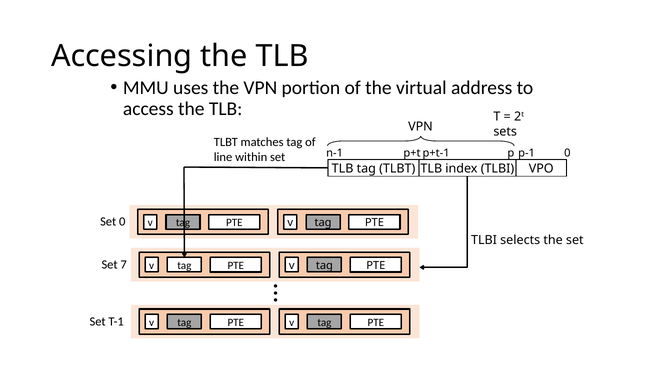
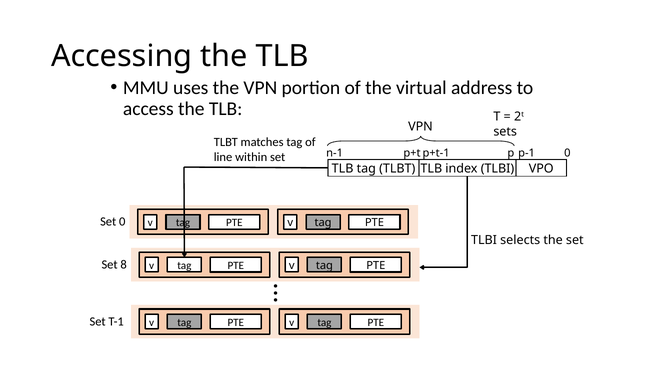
7: 7 -> 8
